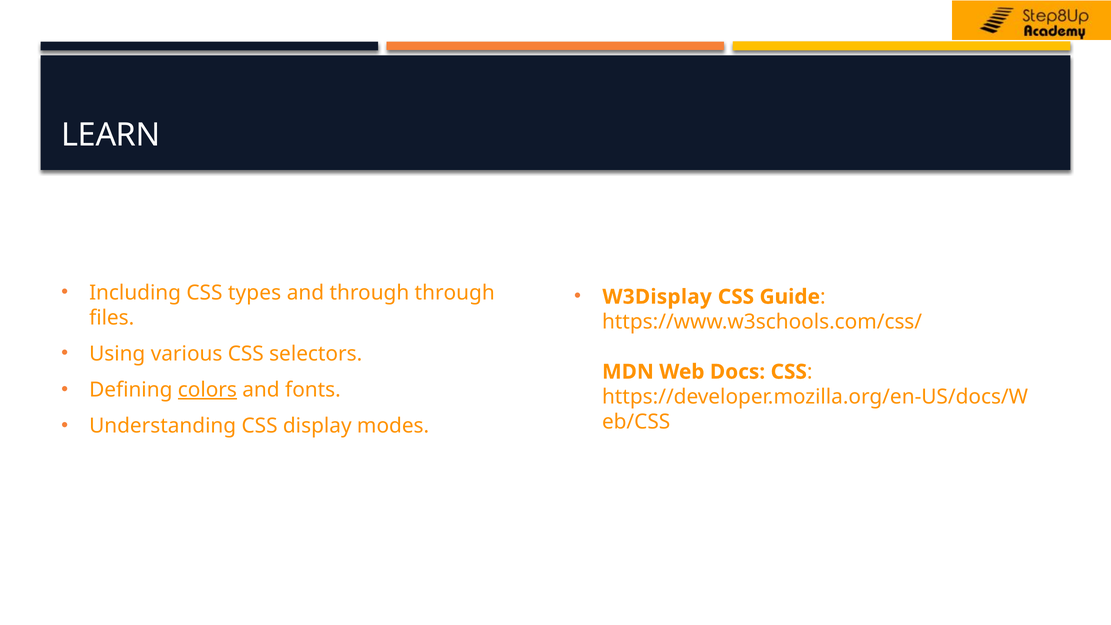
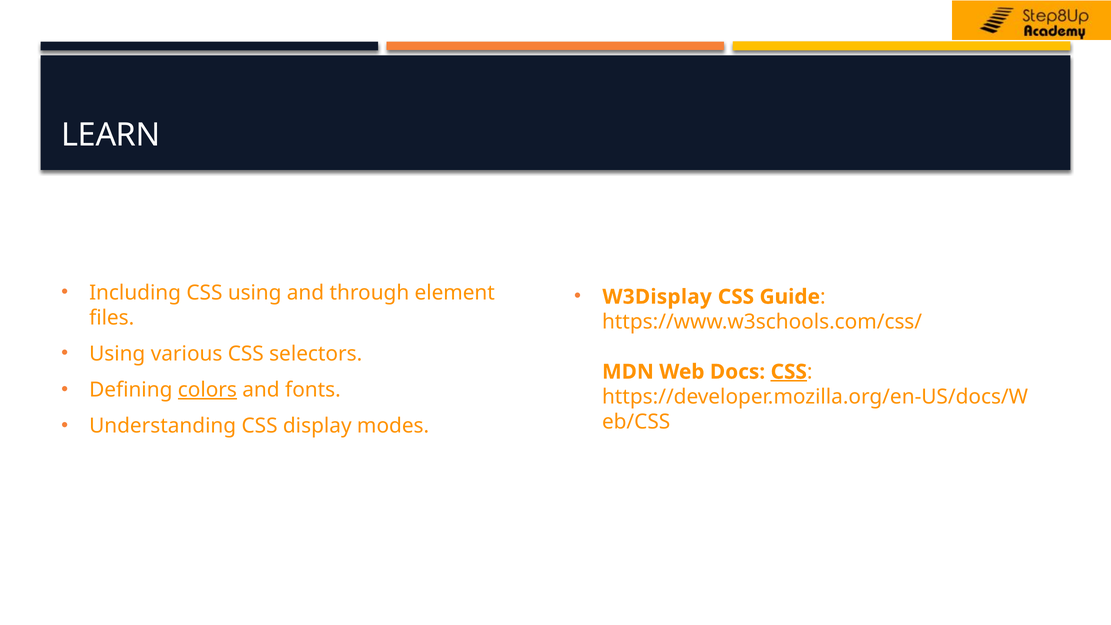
CSS types: types -> using
through through: through -> element
CSS at (789, 372) underline: none -> present
